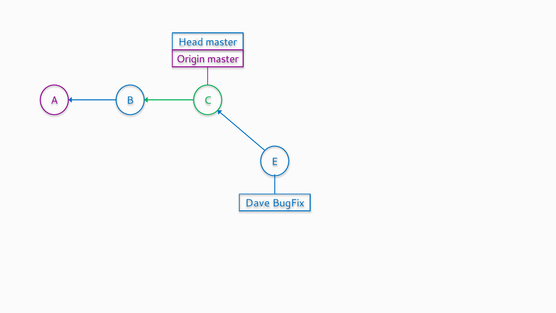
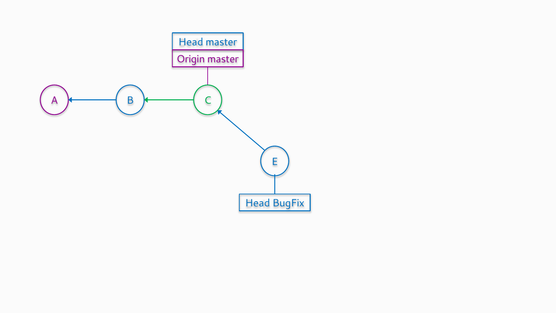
Dave at (258, 203): Dave -> Head
